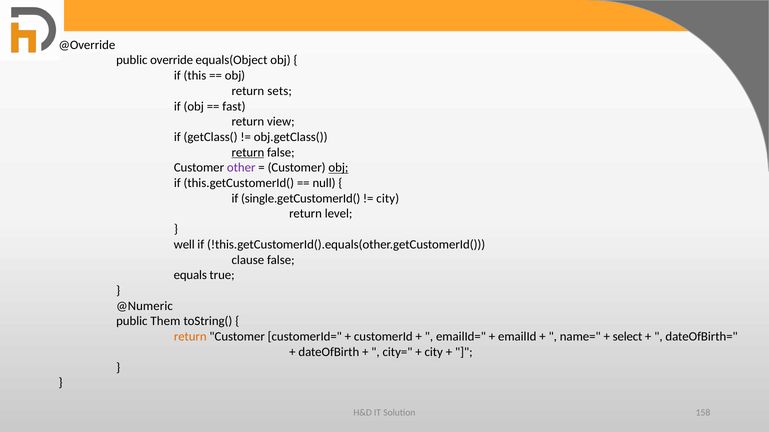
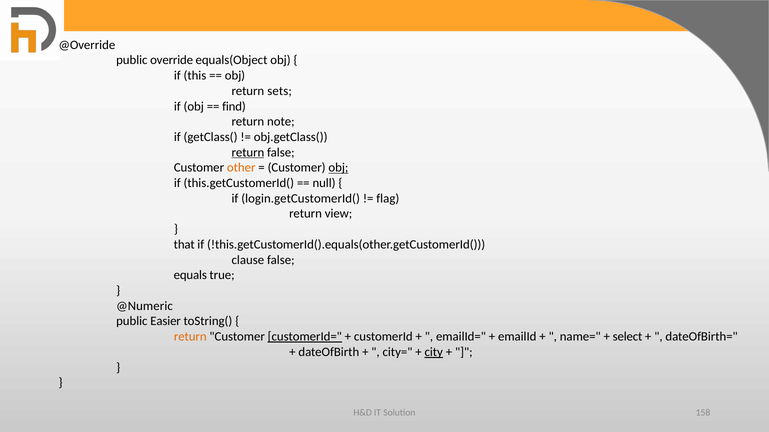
fast: fast -> find
view: view -> note
other colour: purple -> orange
single.getCustomerId(: single.getCustomerId( -> login.getCustomerId(
city at (388, 199): city -> flag
level: level -> view
well: well -> that
Them: Them -> Easier
customerId= underline: none -> present
city at (434, 352) underline: none -> present
